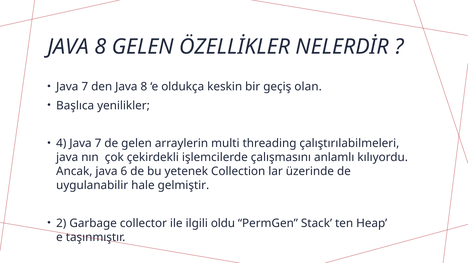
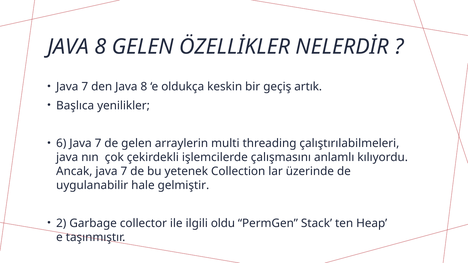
olan: olan -> artık
4: 4 -> 6
Ancak java 6: 6 -> 7
